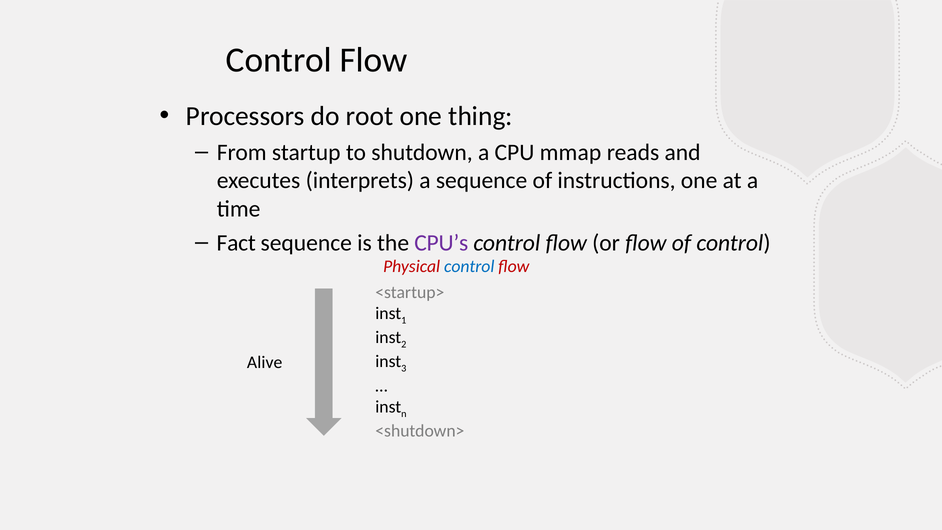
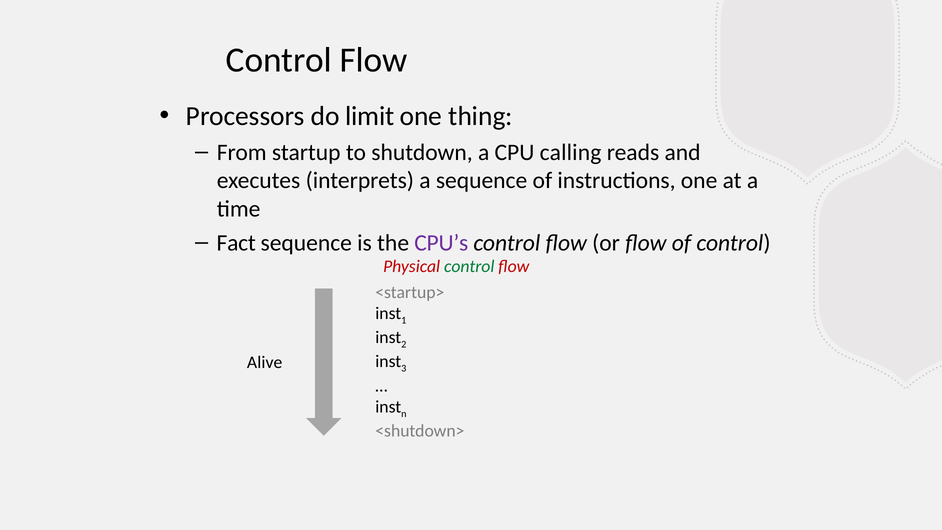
root: root -> limit
mmap: mmap -> calling
control at (469, 266) colour: blue -> green
